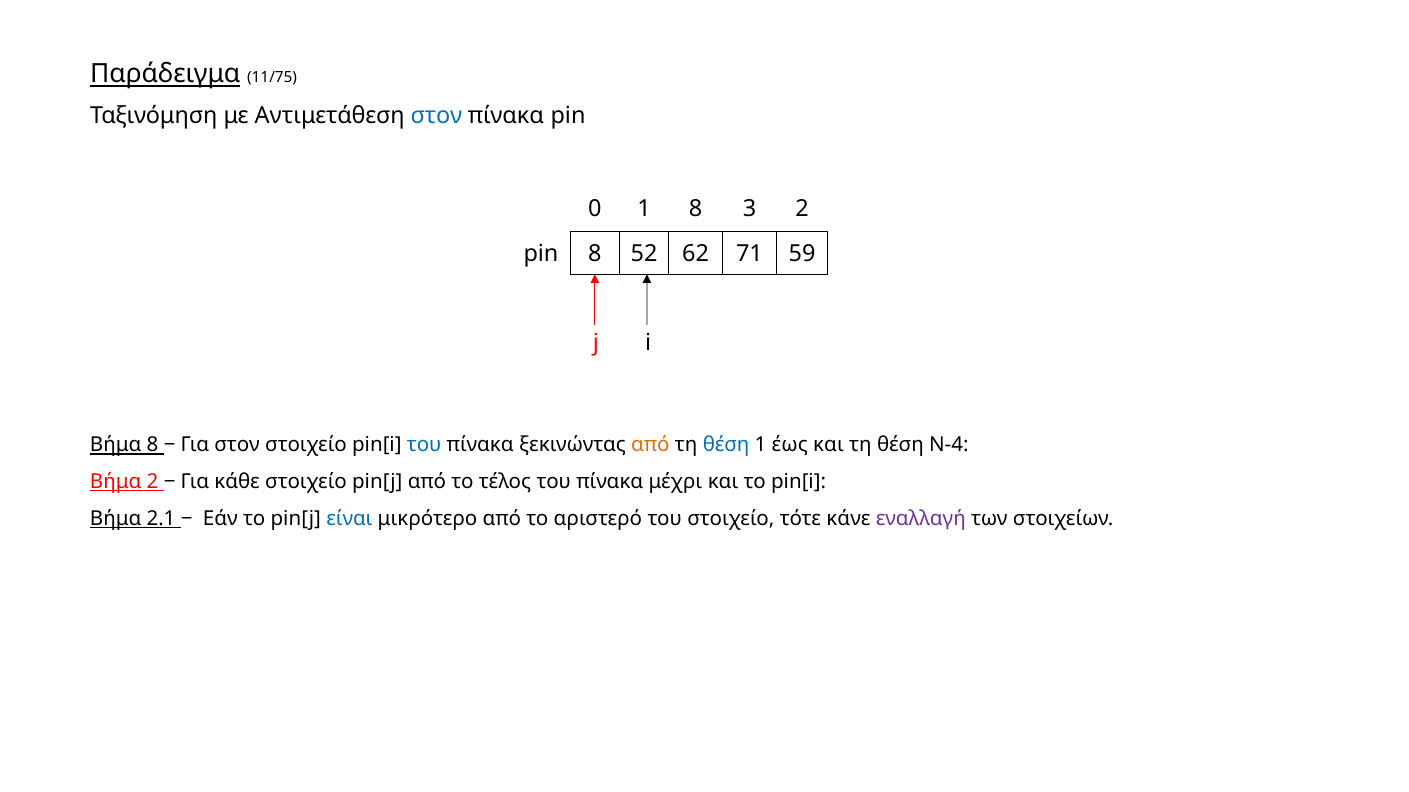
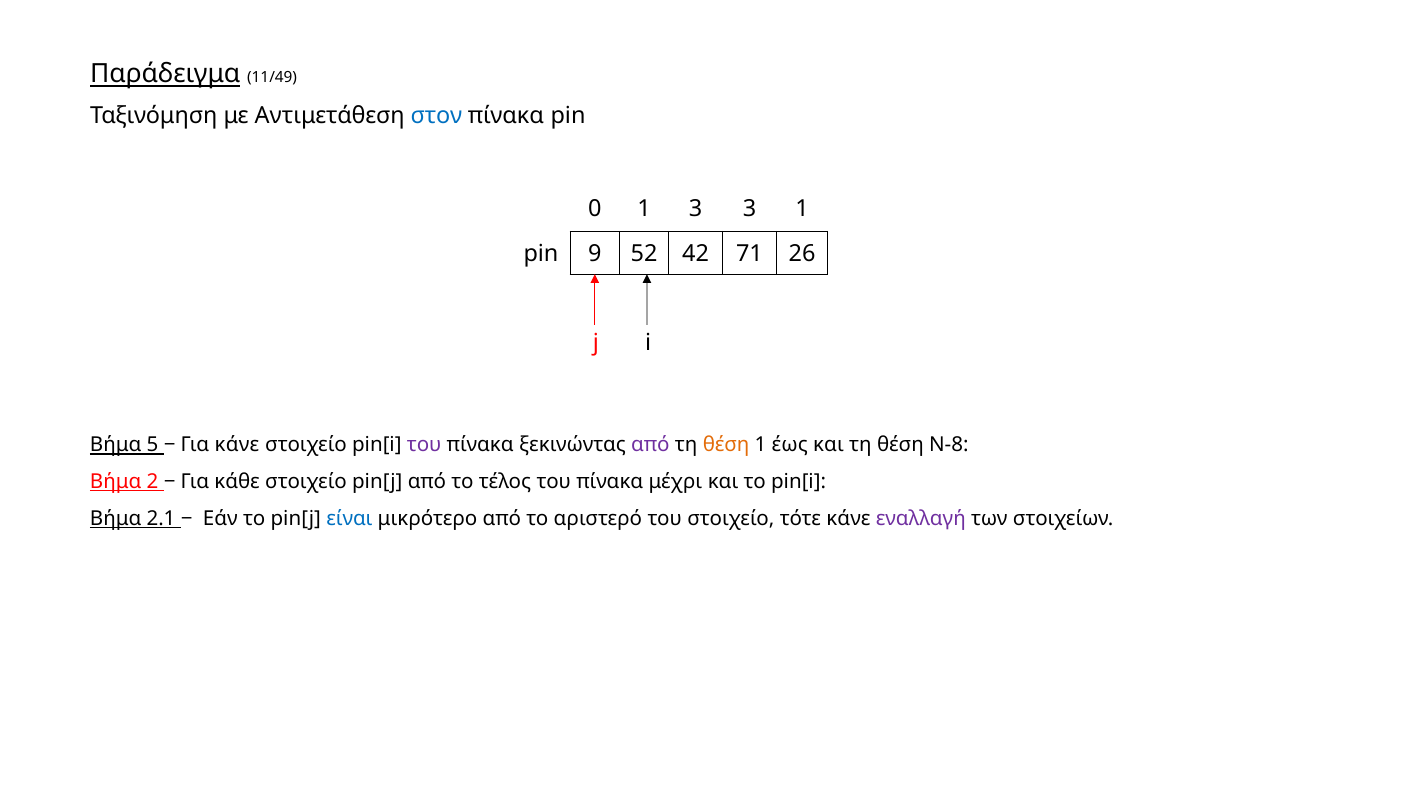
11/75: 11/75 -> 11/49
1 8: 8 -> 3
3 2: 2 -> 1
pin 8: 8 -> 9
62: 62 -> 42
59: 59 -> 26
Βήμα 8: 8 -> 5
Για στον: στον -> κάνε
του at (424, 445) colour: blue -> purple
από at (650, 445) colour: orange -> purple
θέση at (726, 445) colour: blue -> orange
Ν-4: Ν-4 -> Ν-8
